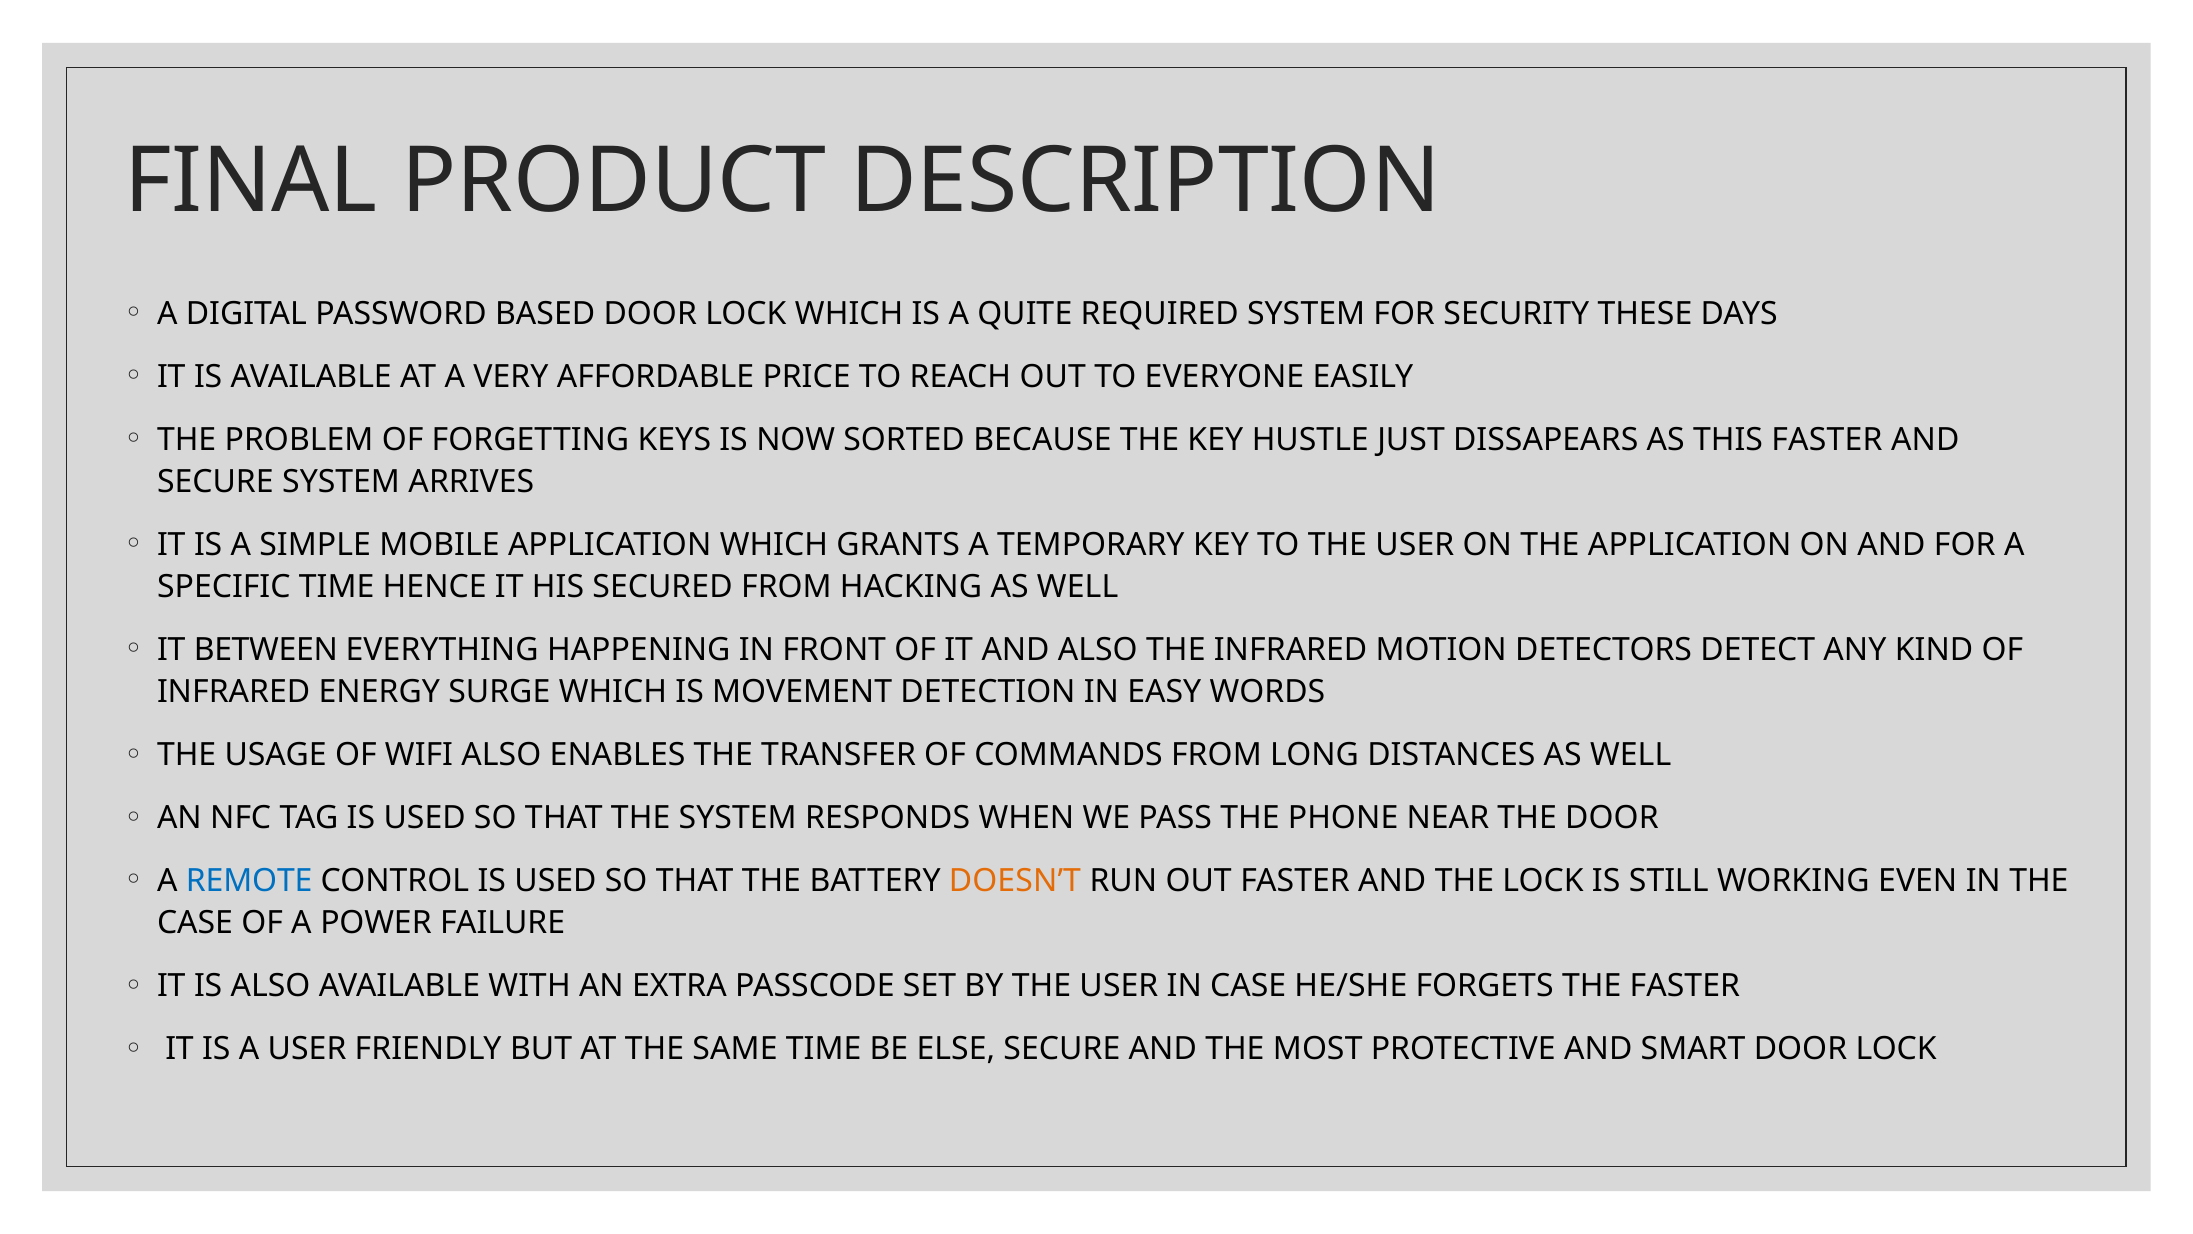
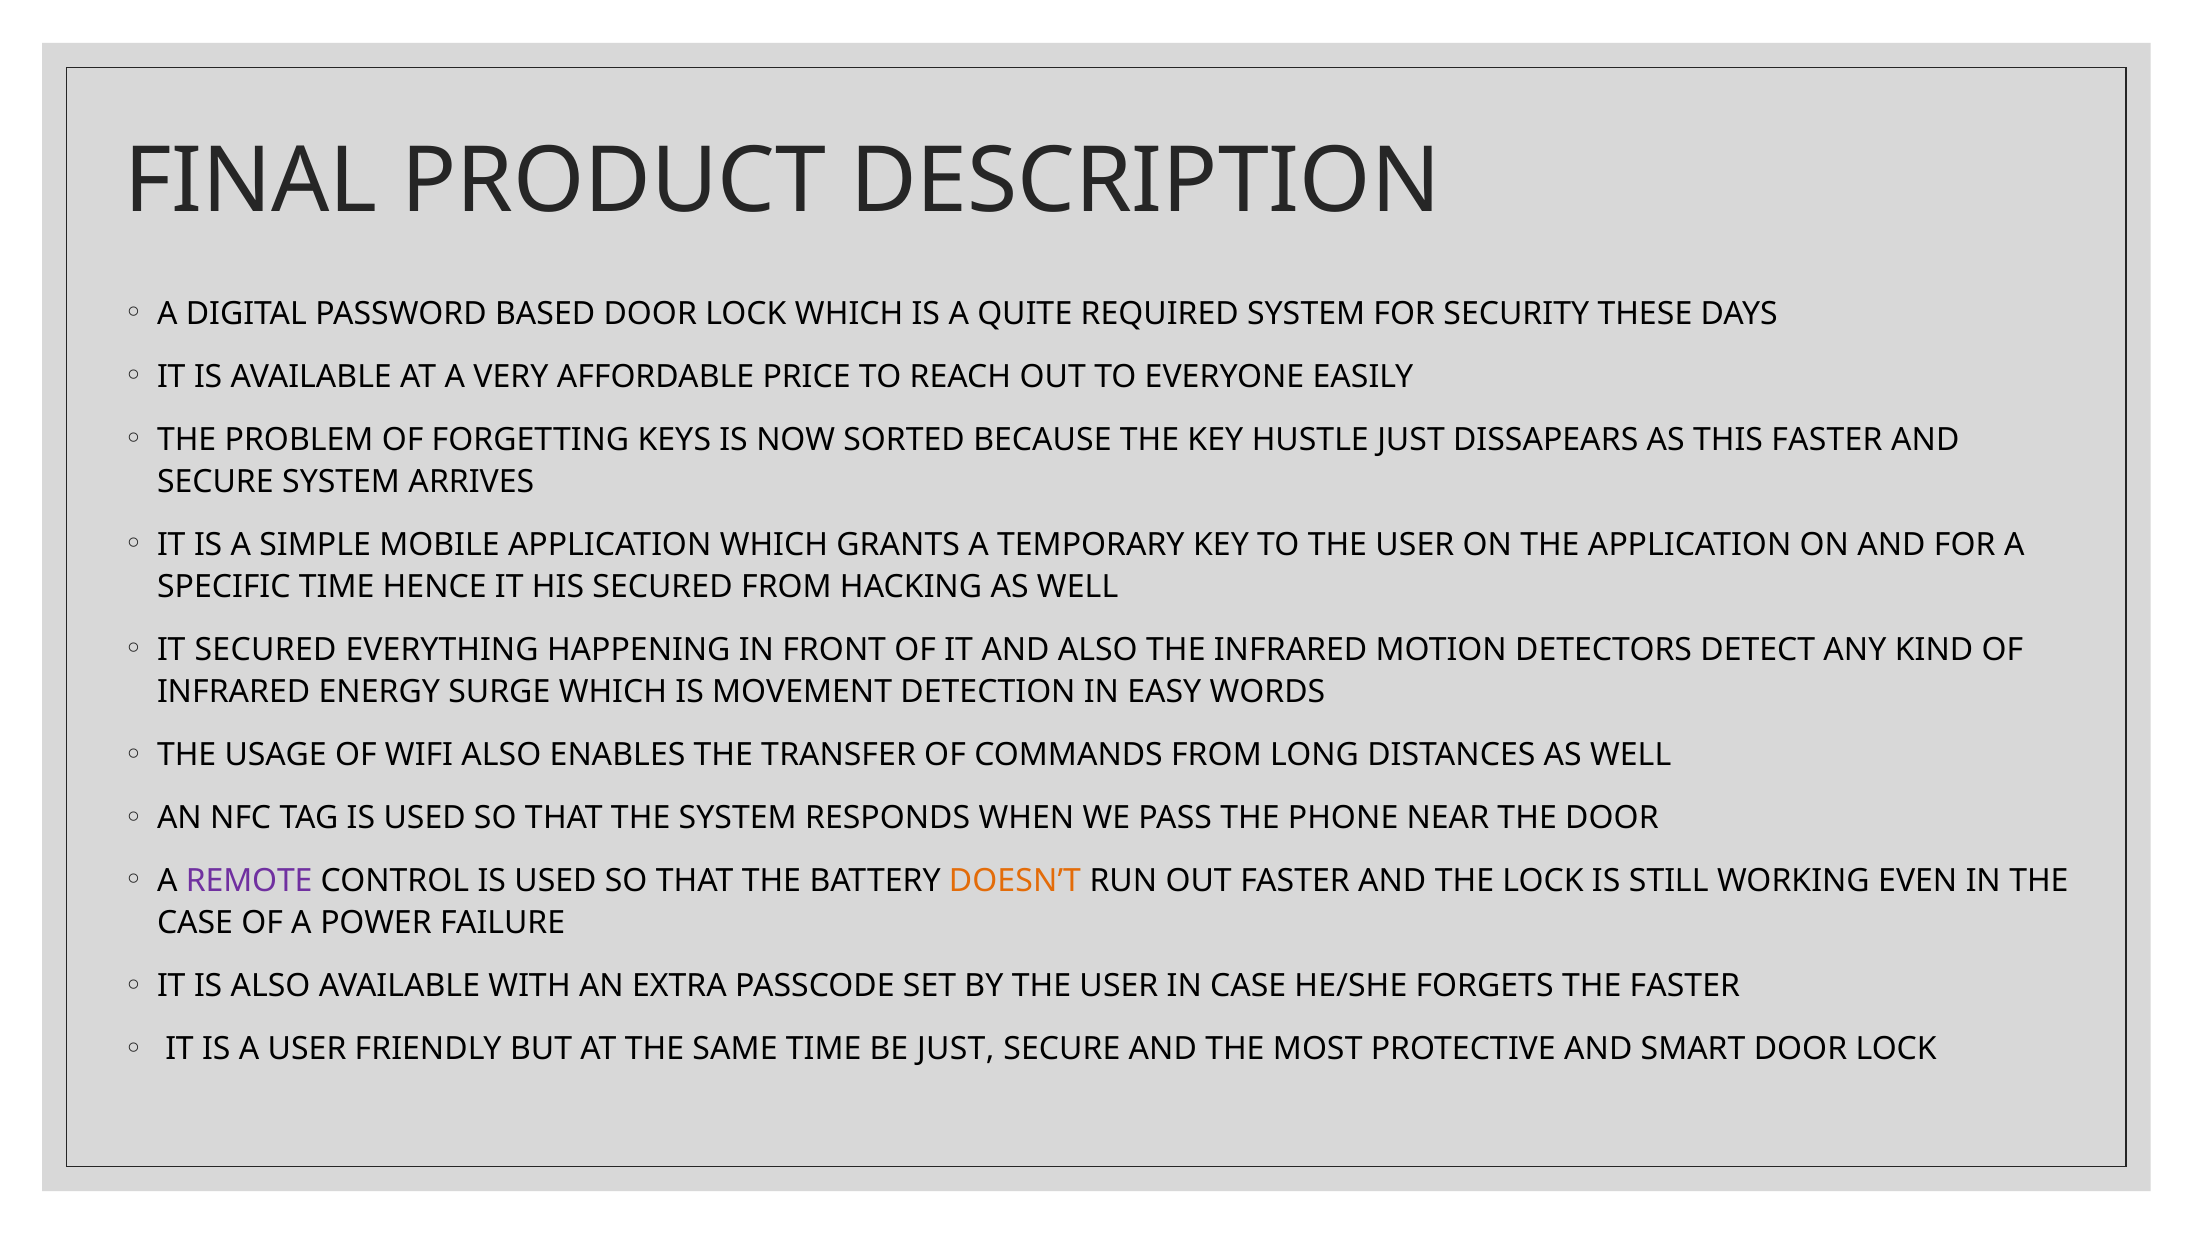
IT BETWEEN: BETWEEN -> SECURED
REMOTE colour: blue -> purple
BE ELSE: ELSE -> JUST
